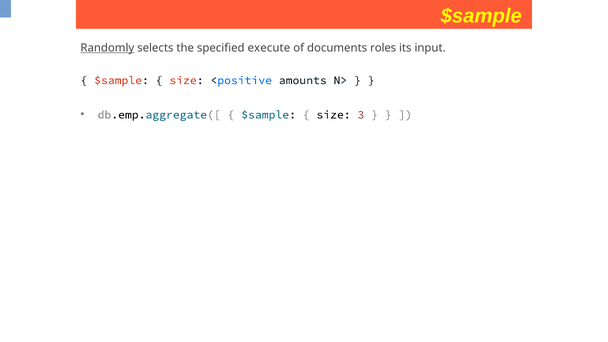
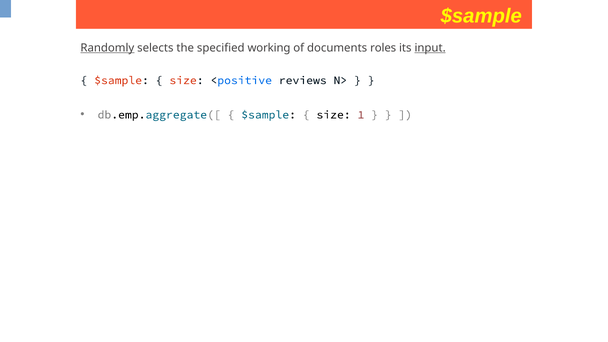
execute: execute -> working
input underline: none -> present
amounts: amounts -> reviews
3: 3 -> 1
